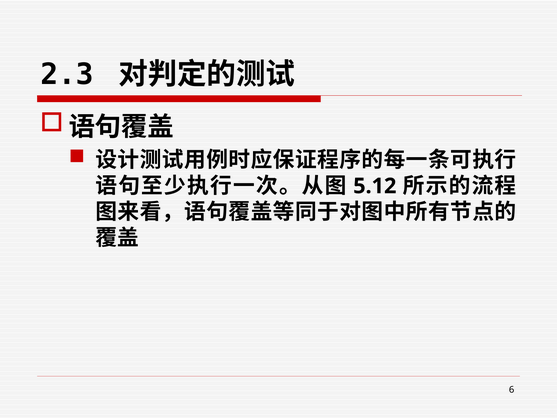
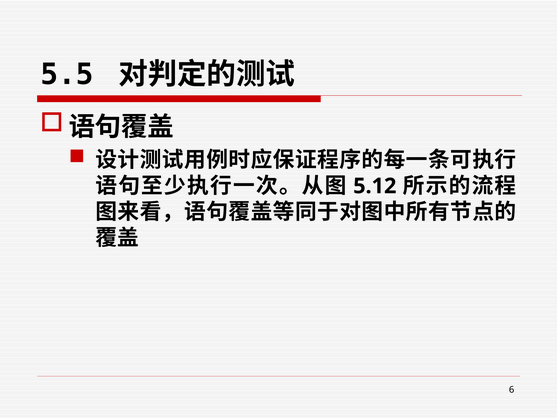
2.3: 2.3 -> 5.5
